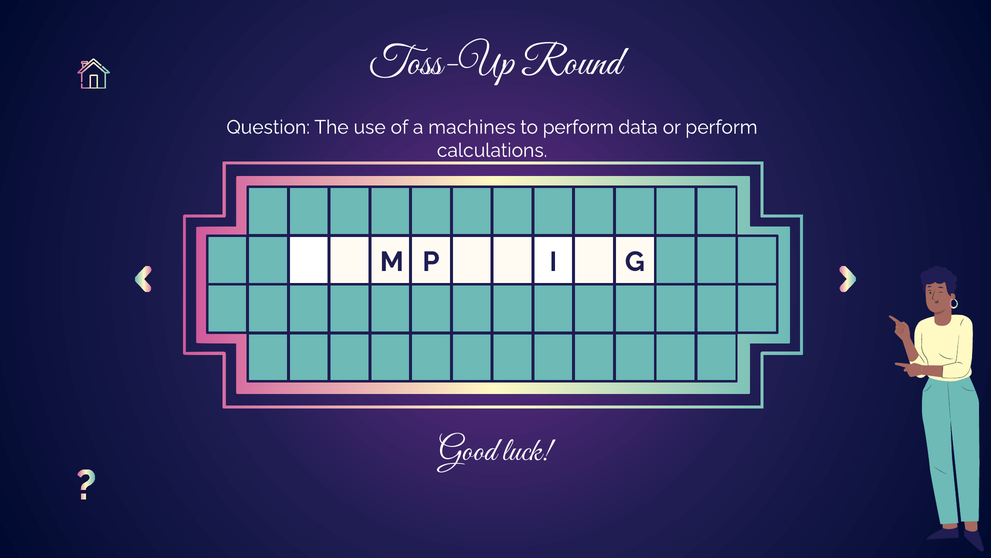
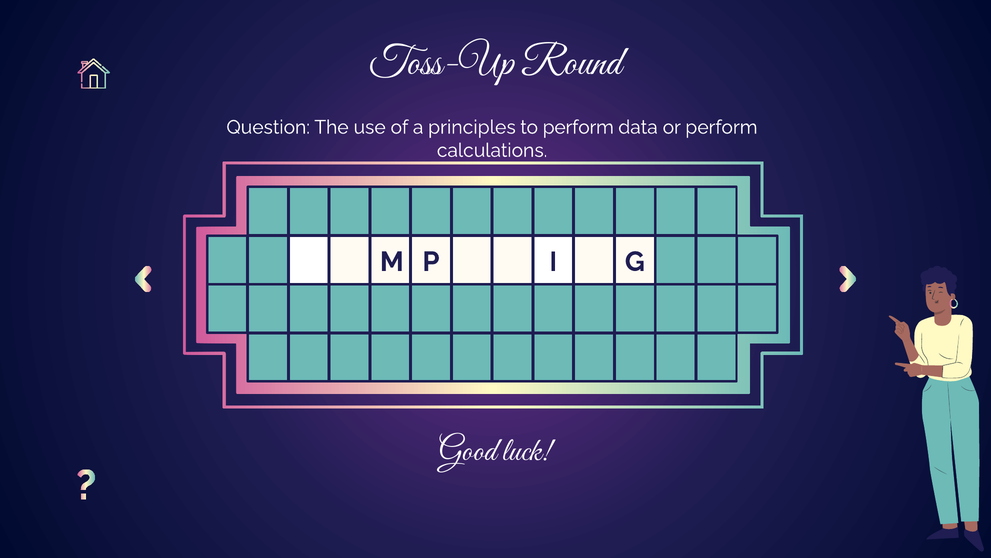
machines: machines -> principles
